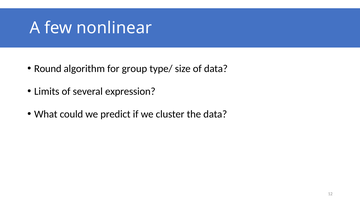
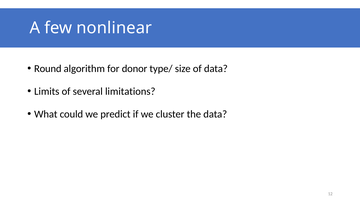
group: group -> donor
expression: expression -> limitations
